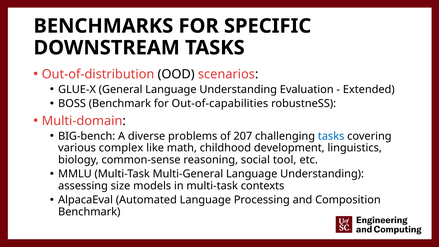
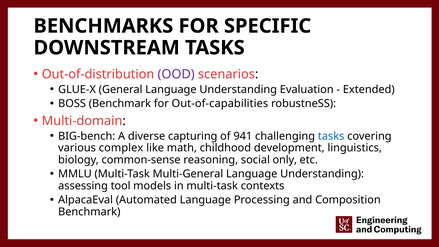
OOD colour: black -> purple
problems: problems -> capturing
207: 207 -> 941
tool: tool -> only
size: size -> tool
